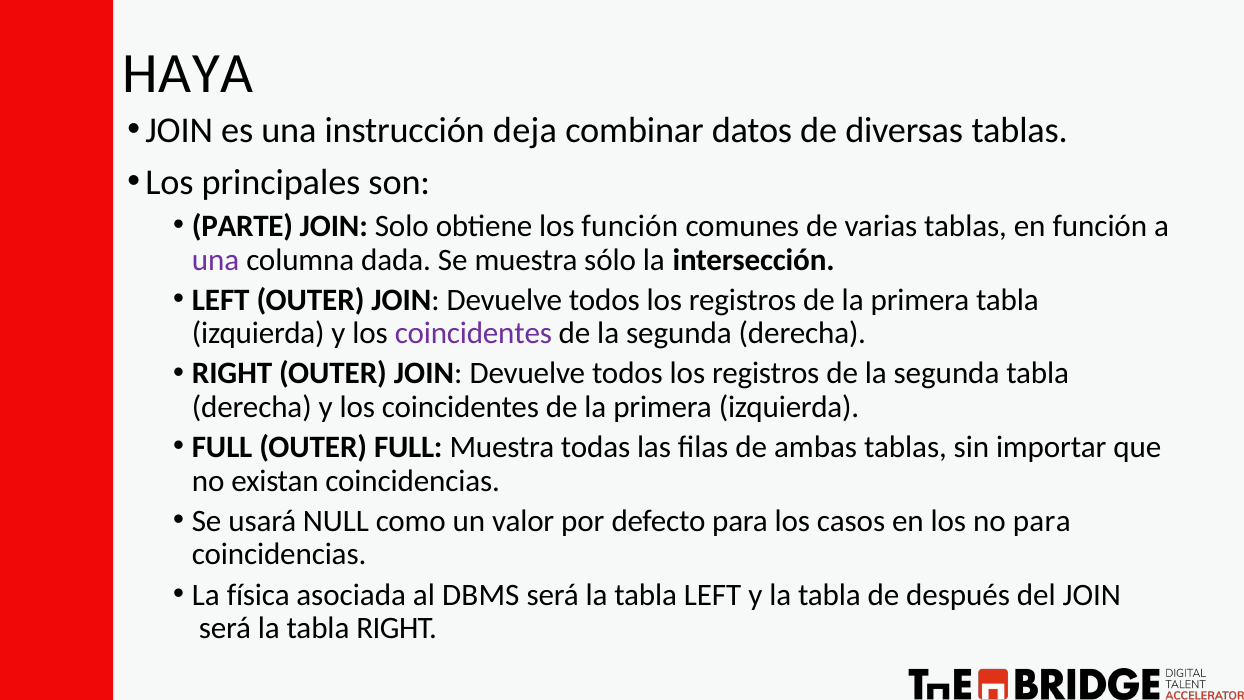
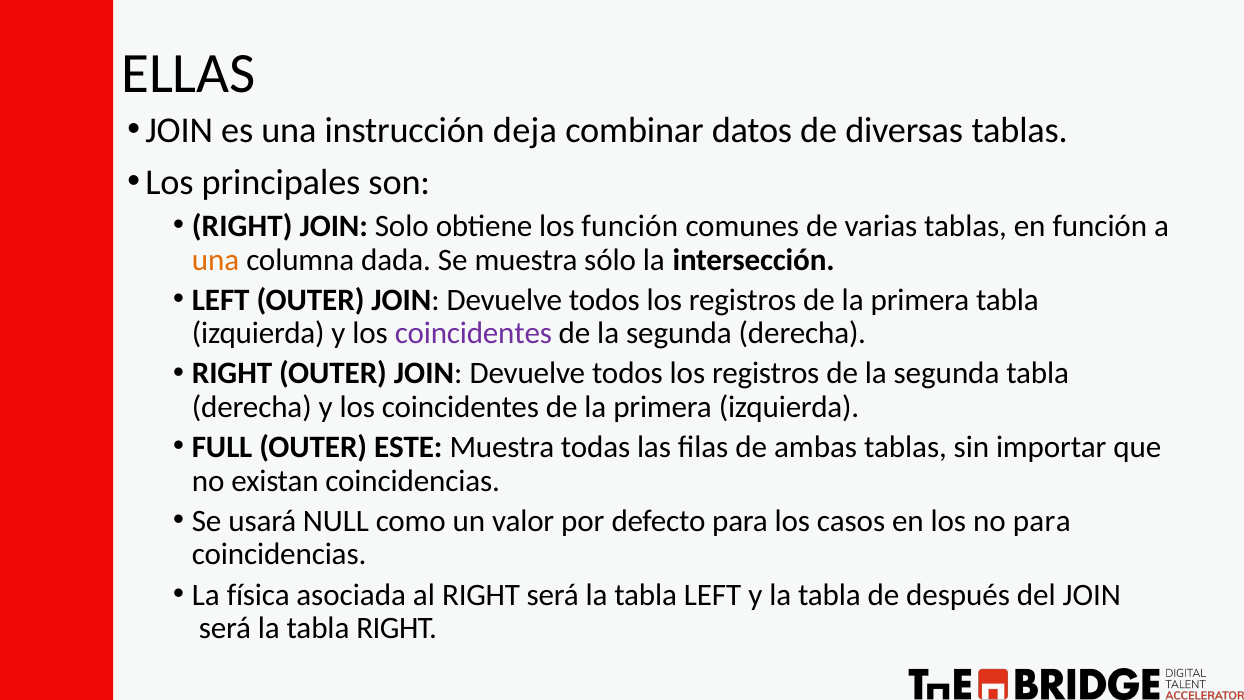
HAYA: HAYA -> ELLAS
PARTE at (242, 226): PARTE -> RIGHT
una at (216, 260) colour: purple -> orange
OUTER FULL: FULL -> ESTE
al DBMS: DBMS -> RIGHT
